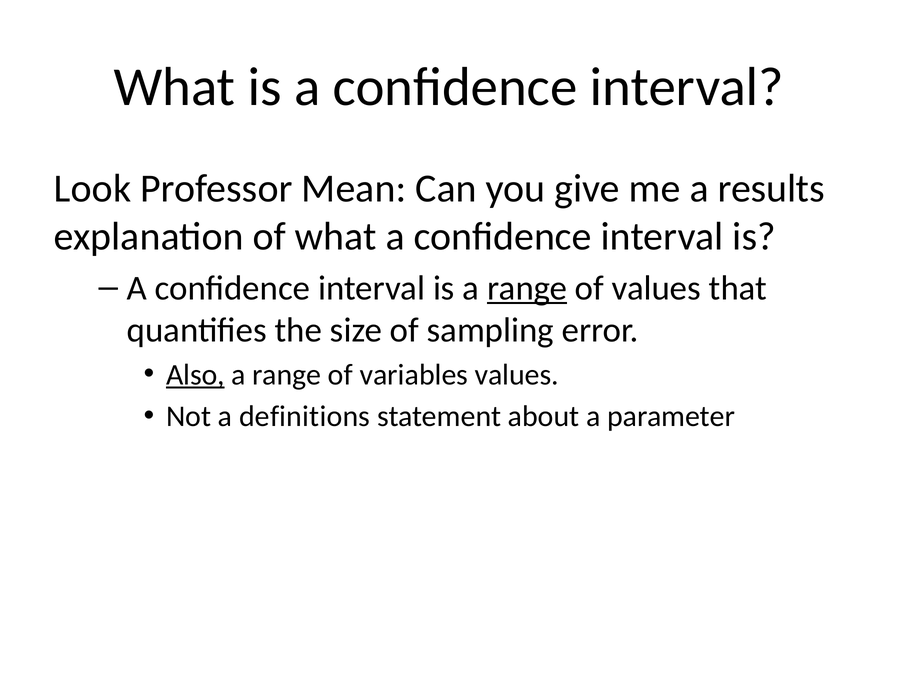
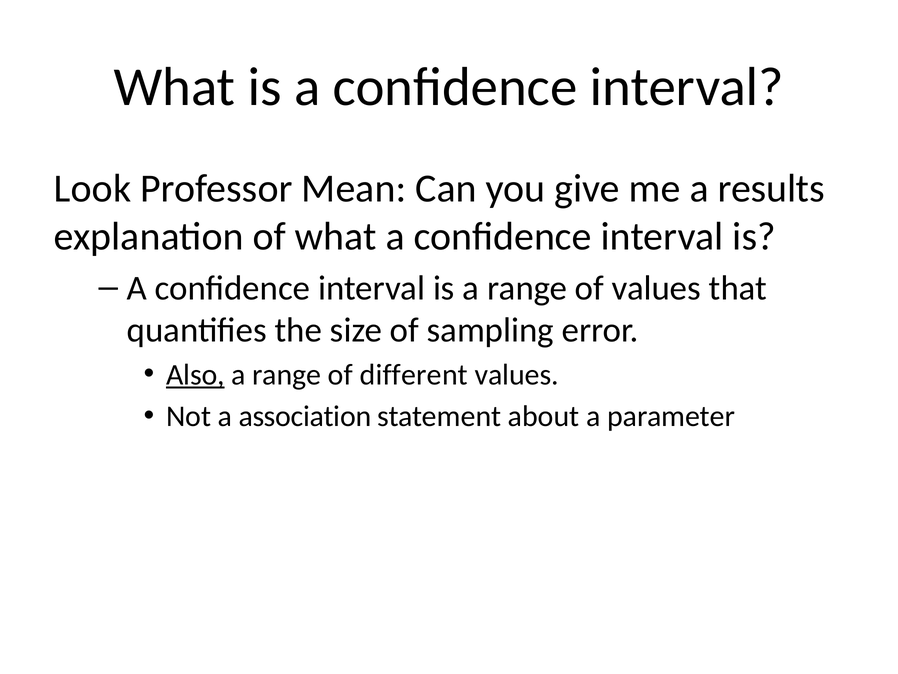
range at (527, 288) underline: present -> none
variables: variables -> different
definitions: definitions -> association
